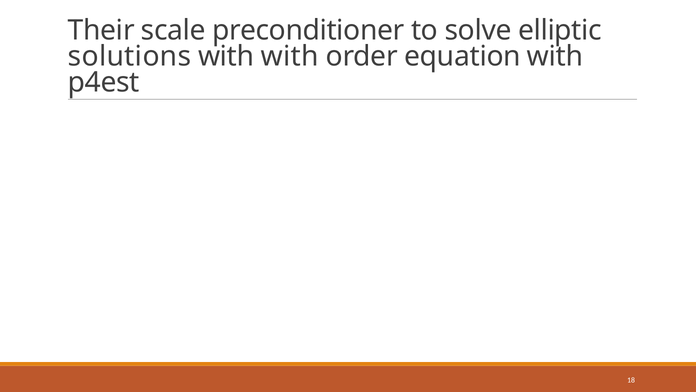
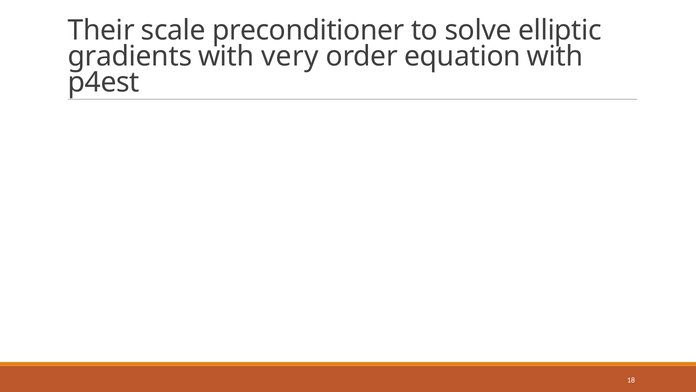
solutions: solutions -> gradients
with with: with -> very
